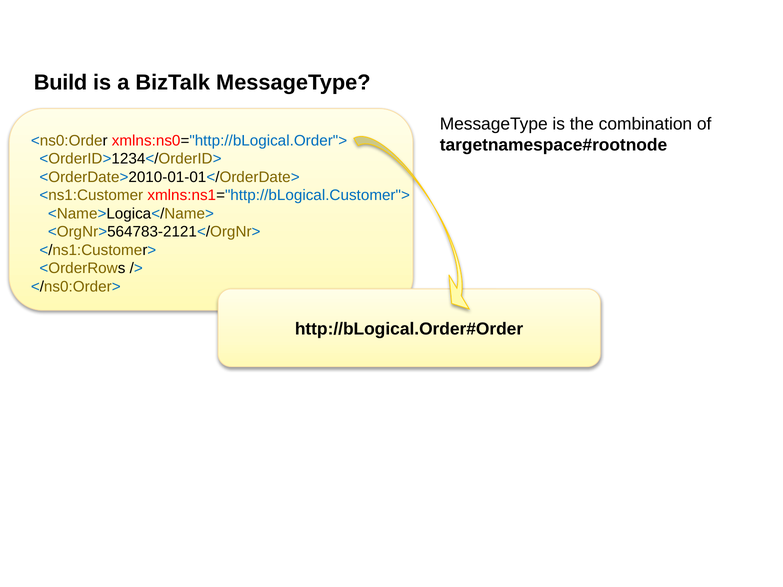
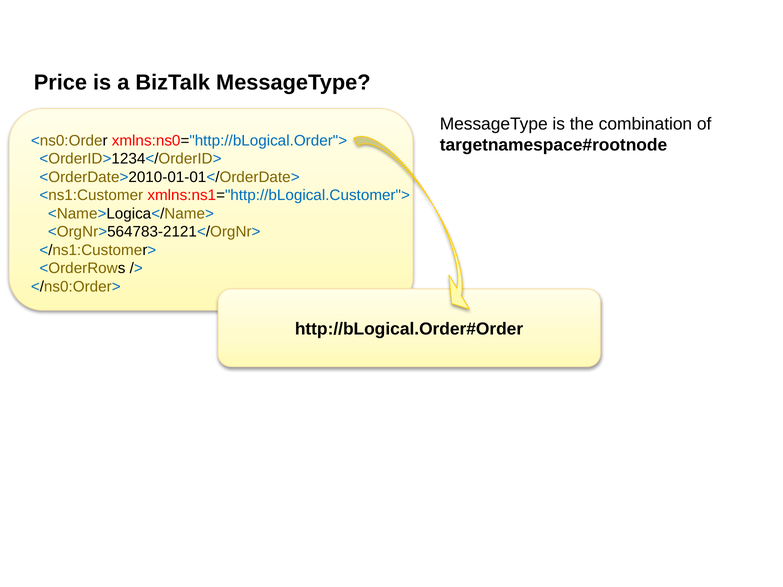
Build: Build -> Price
